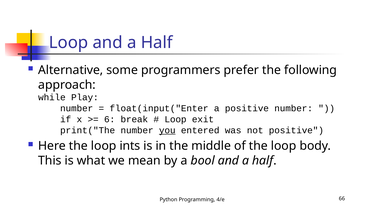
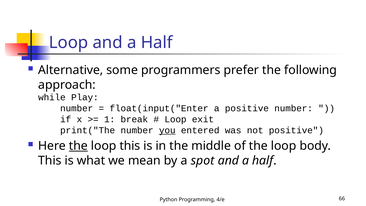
6: 6 -> 1
the at (78, 146) underline: none -> present
loop ints: ints -> this
bool: bool -> spot
